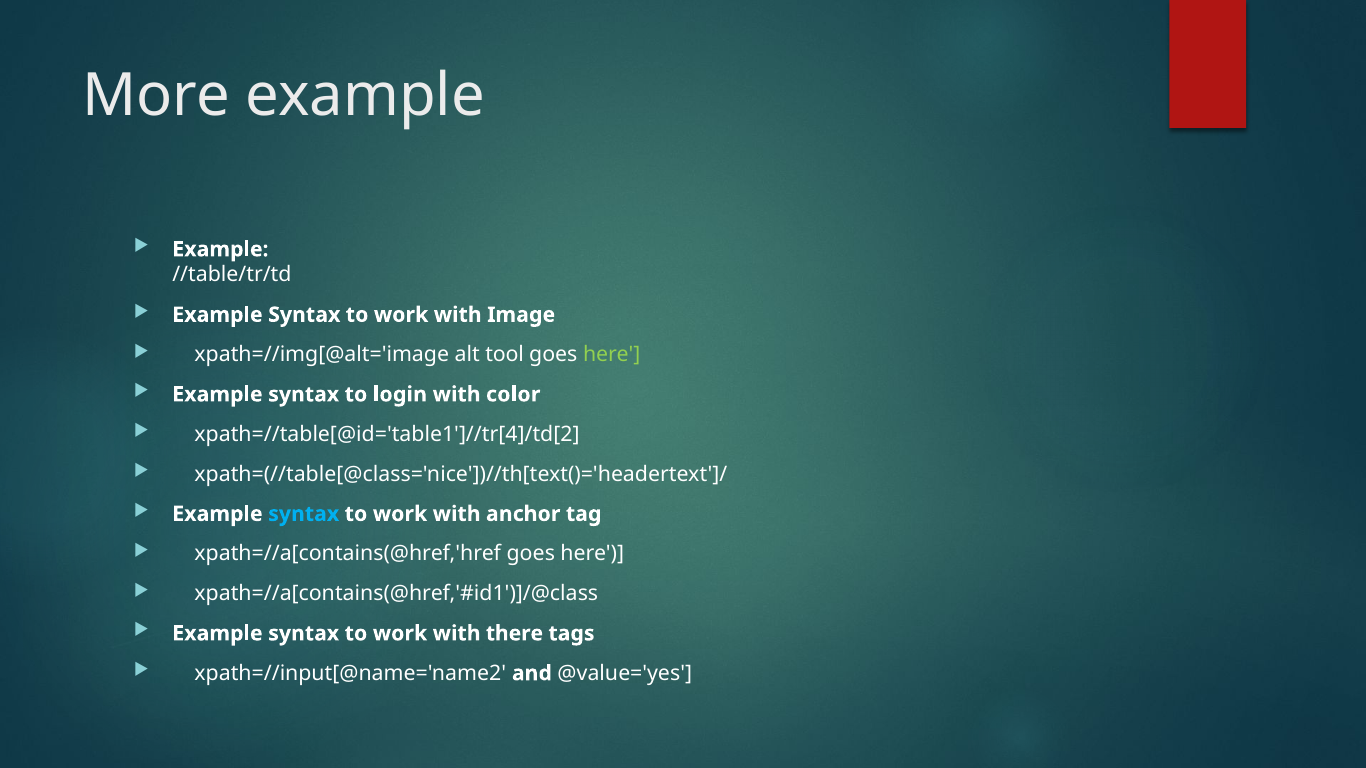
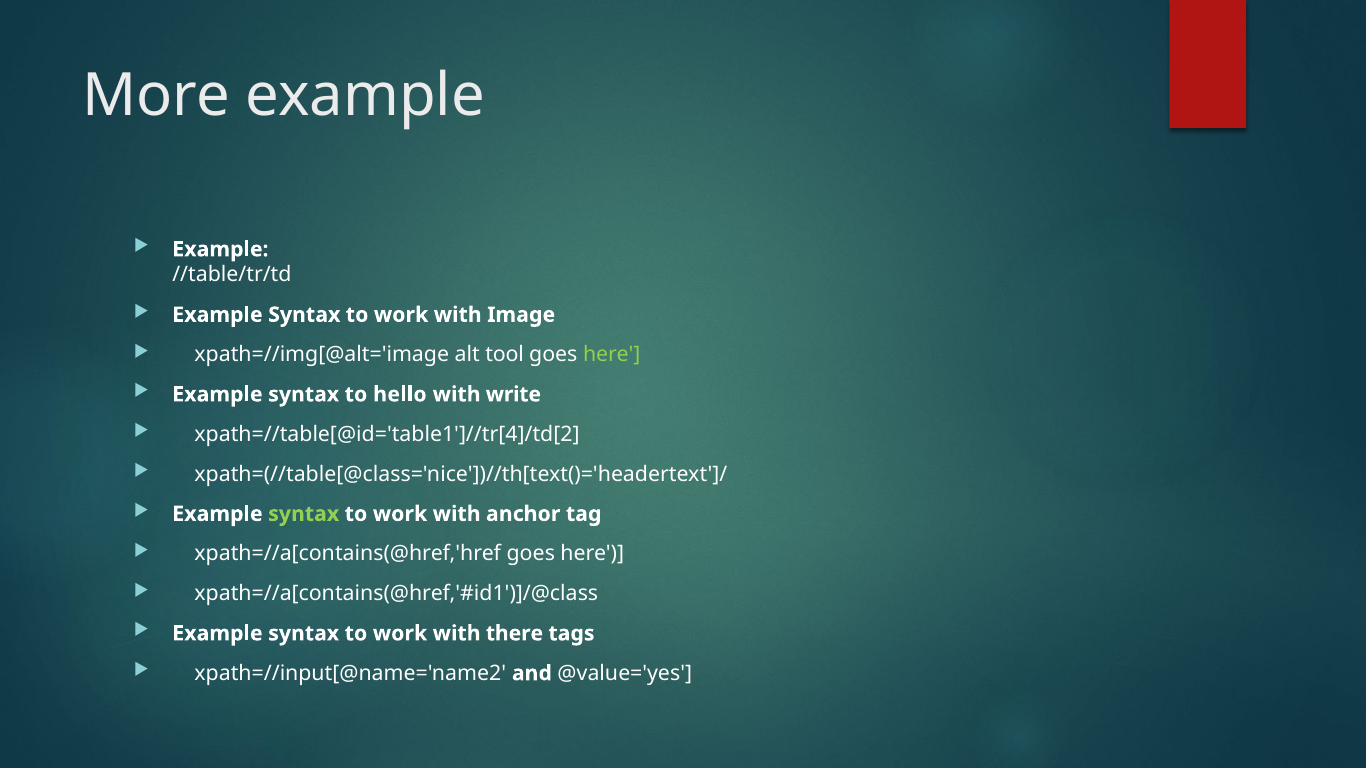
login: login -> hello
color: color -> write
syntax at (304, 514) colour: light blue -> light green
